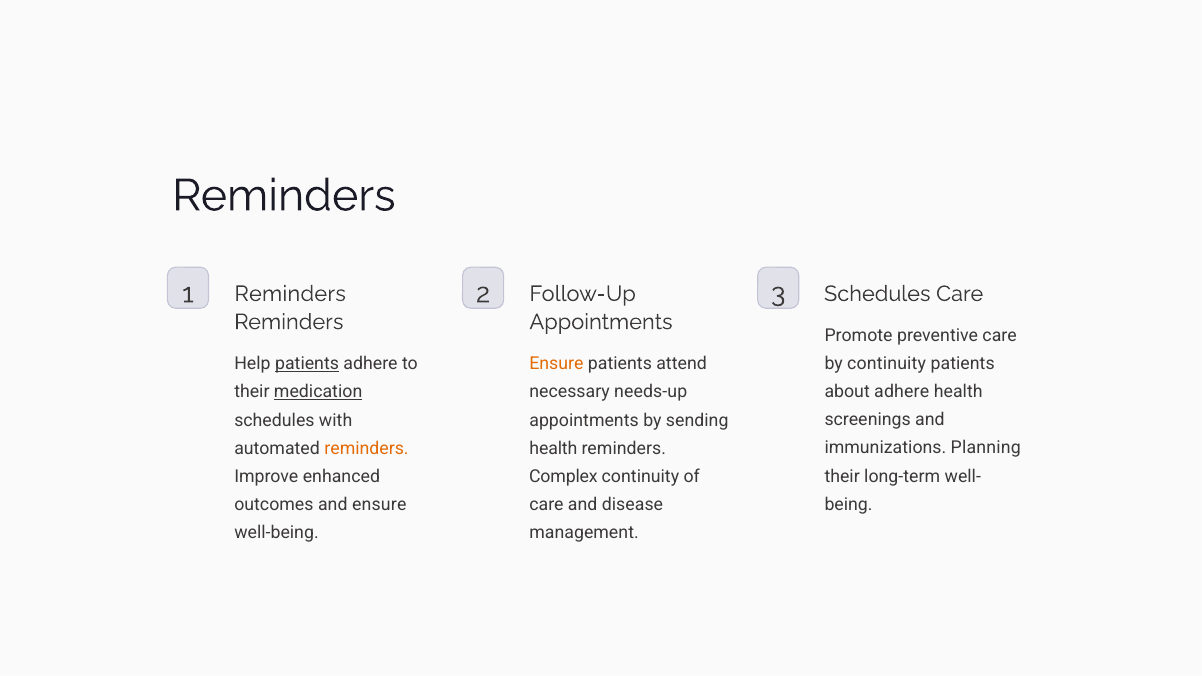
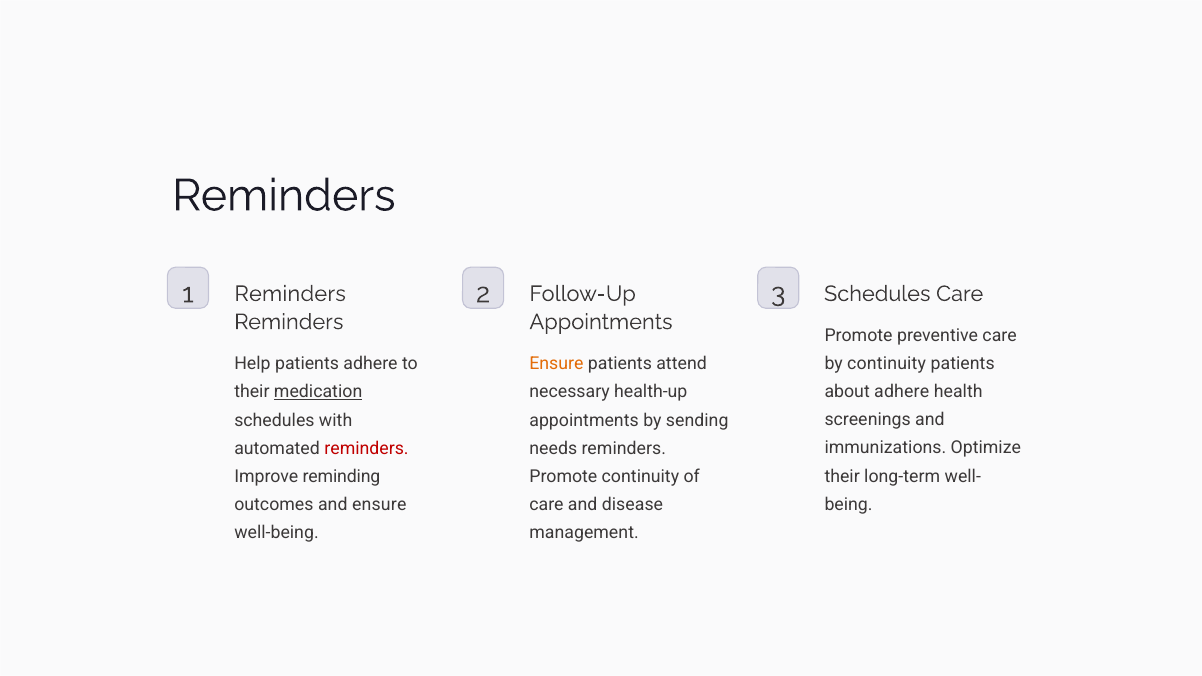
patients at (307, 364) underline: present -> none
needs-up: needs-up -> health-up
Planning: Planning -> Optimize
reminders at (367, 449) colour: orange -> red
health at (553, 449): health -> needs
enhanced: enhanced -> reminding
Complex at (563, 477): Complex -> Promote
